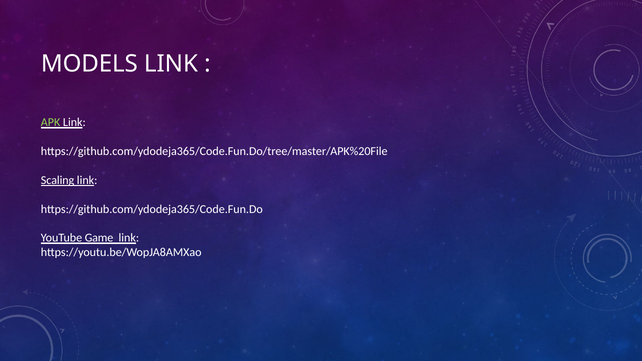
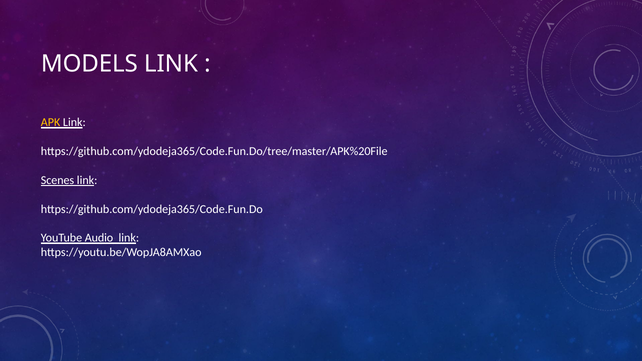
APK colour: light green -> yellow
Scaling: Scaling -> Scenes
Game: Game -> Audio
